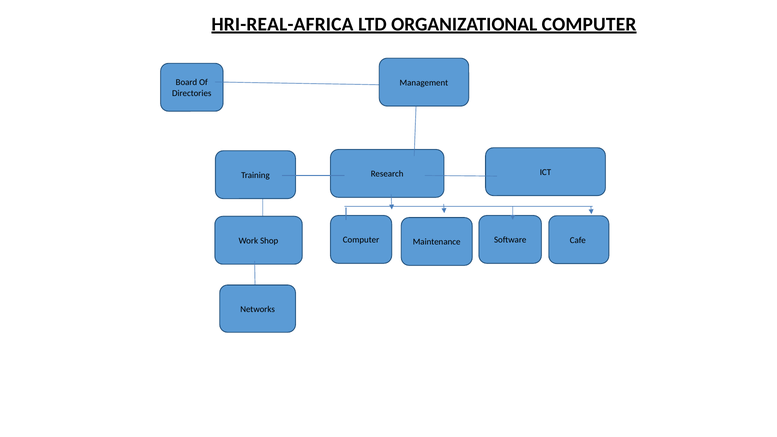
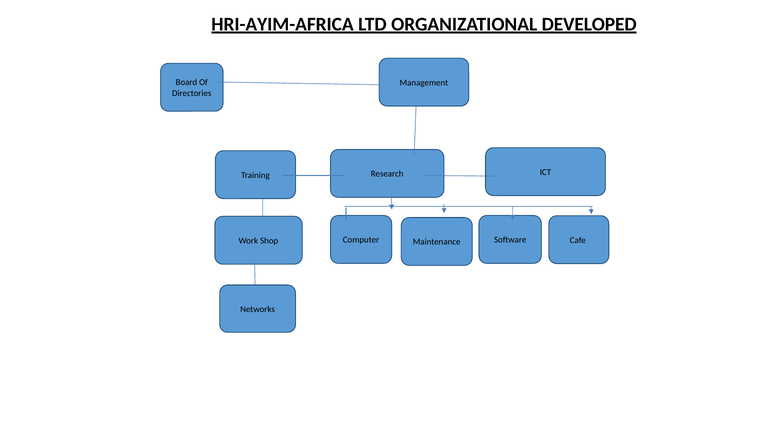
HRI-REAL-AFRICA: HRI-REAL-AFRICA -> HRI-AYIM-AFRICA
ORGANIZATIONAL COMPUTER: COMPUTER -> DEVELOPED
